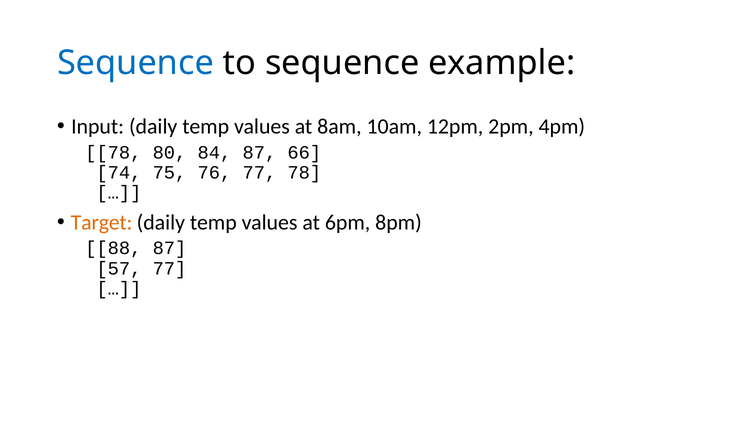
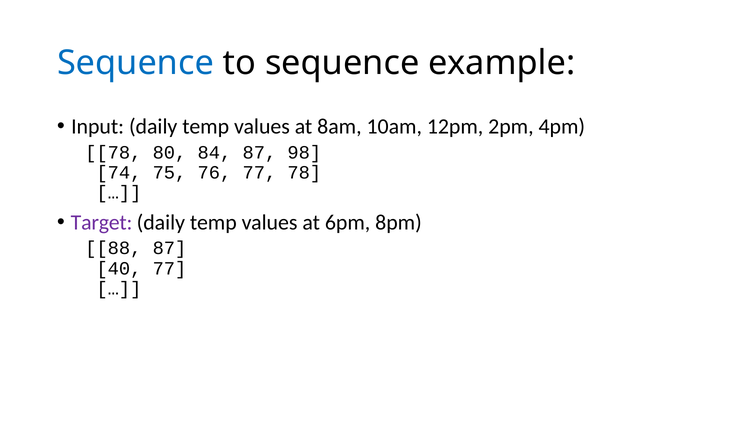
66: 66 -> 98
Target colour: orange -> purple
57: 57 -> 40
